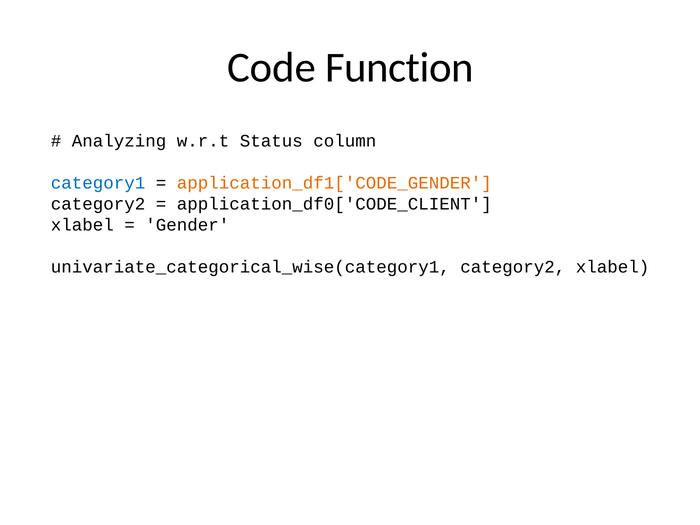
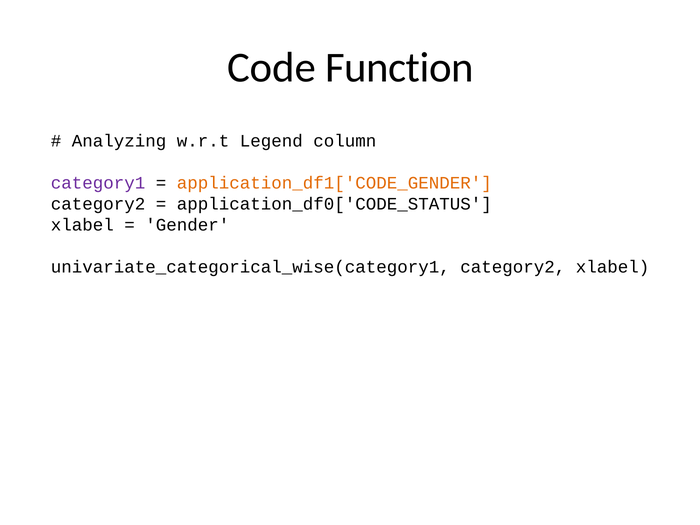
Status: Status -> Legend
category1 colour: blue -> purple
application_df0['CODE_CLIENT: application_df0['CODE_CLIENT -> application_df0['CODE_STATUS
